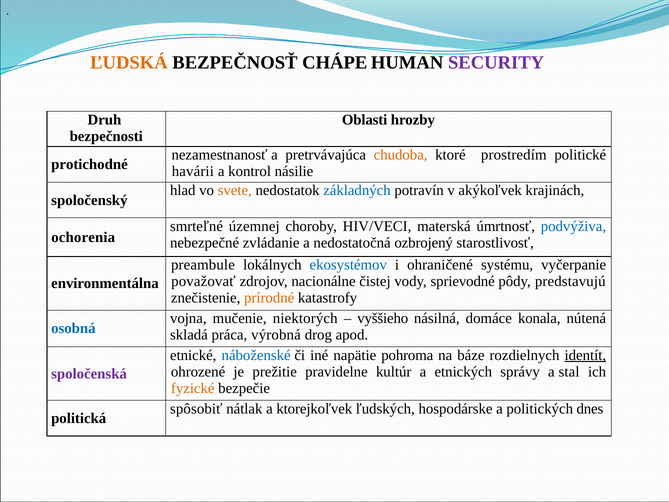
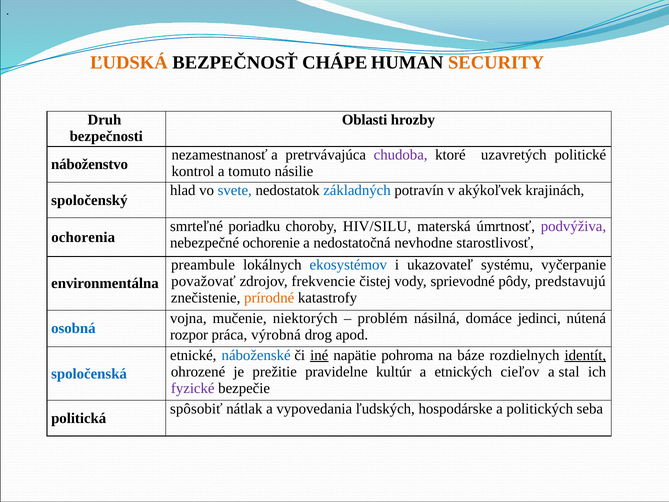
SECURITY colour: purple -> orange
chudoba colour: orange -> purple
prostredím: prostredím -> uzavretých
protichodné: protichodné -> náboženstvo
havárii: havárii -> kontrol
kontrol: kontrol -> tomuto
svete colour: orange -> blue
územnej: územnej -> poriadku
HIV/VECI: HIV/VECI -> HIV/SILU
podvýživa colour: blue -> purple
zvládanie: zvládanie -> ochorenie
ozbrojený: ozbrojený -> nevhodne
ohraničené: ohraničené -> ukazovateľ
nacionálne: nacionálne -> frekvencie
vyššieho: vyššieho -> problém
konala: konala -> jedinci
skladá: skladá -> rozpor
iné underline: none -> present
správy: správy -> cieľov
spoločenská colour: purple -> blue
fyzické colour: orange -> purple
ktorejkoľvek: ktorejkoľvek -> vypovedania
dnes: dnes -> seba
